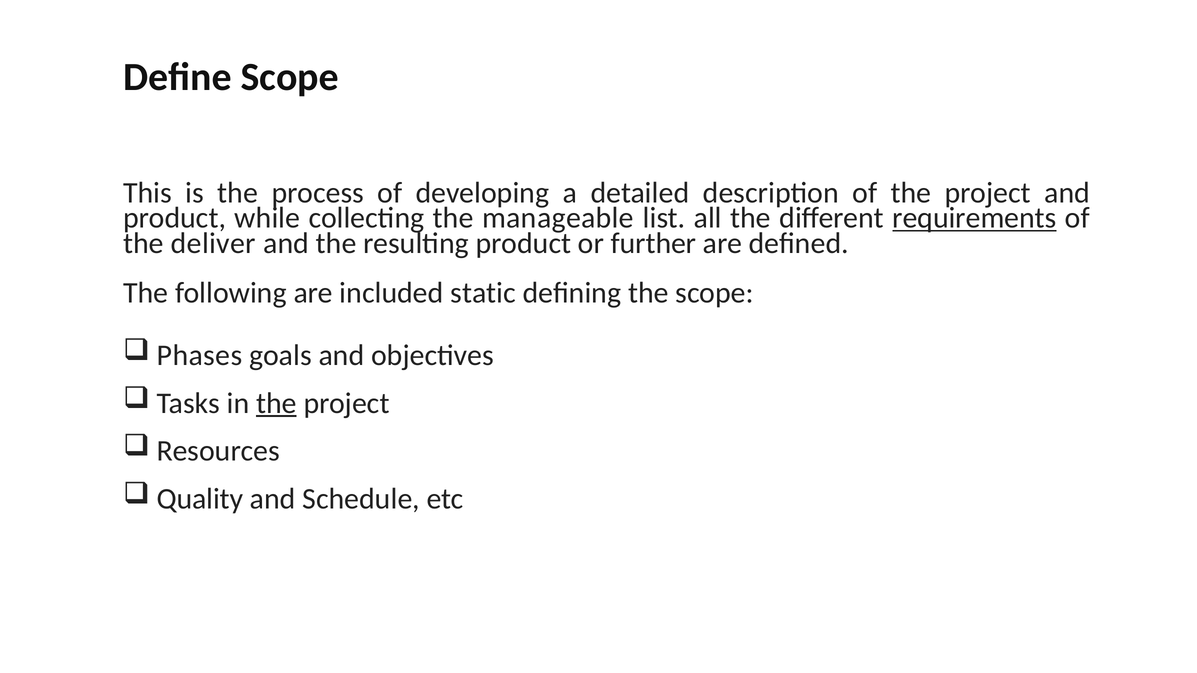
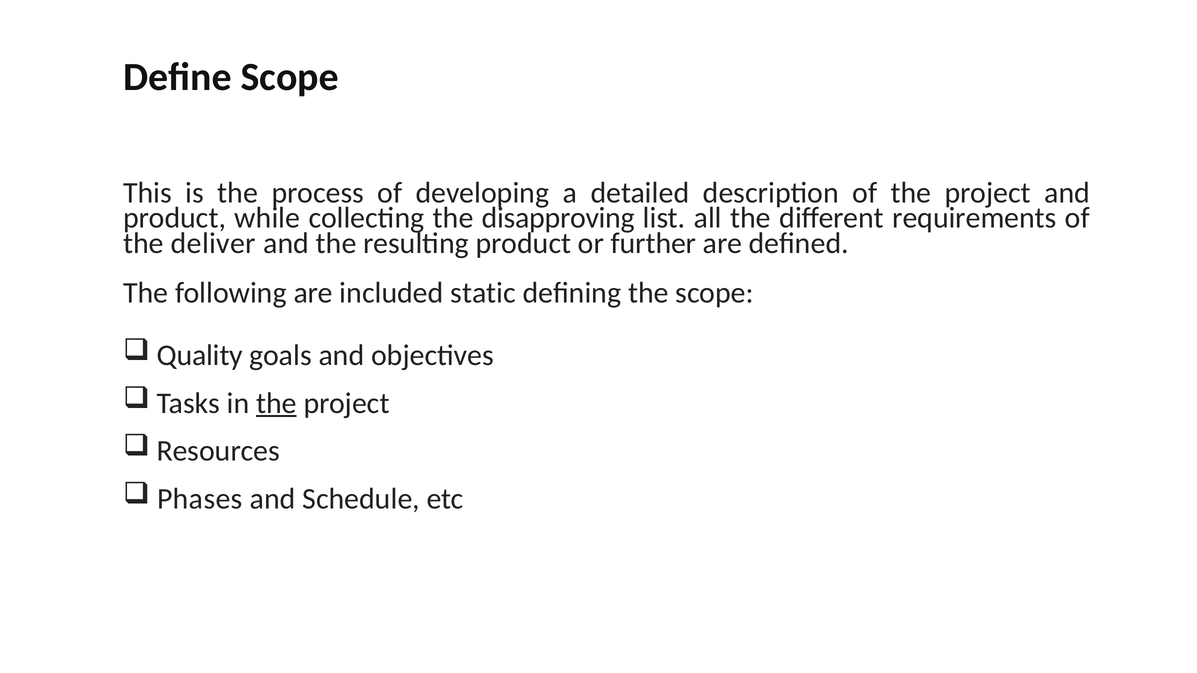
manageable: manageable -> disapproving
requirements underline: present -> none
Phases: Phases -> Quality
Quality: Quality -> Phases
